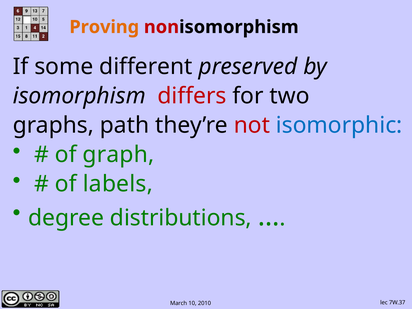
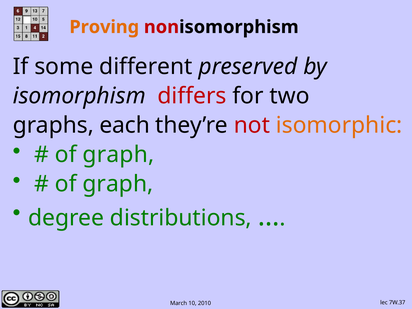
path: path -> each
isomorphic colour: blue -> orange
labels at (118, 184): labels -> graph
